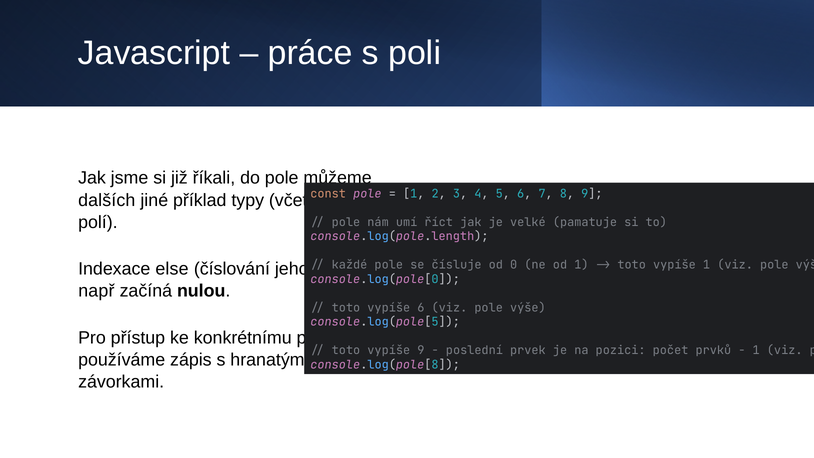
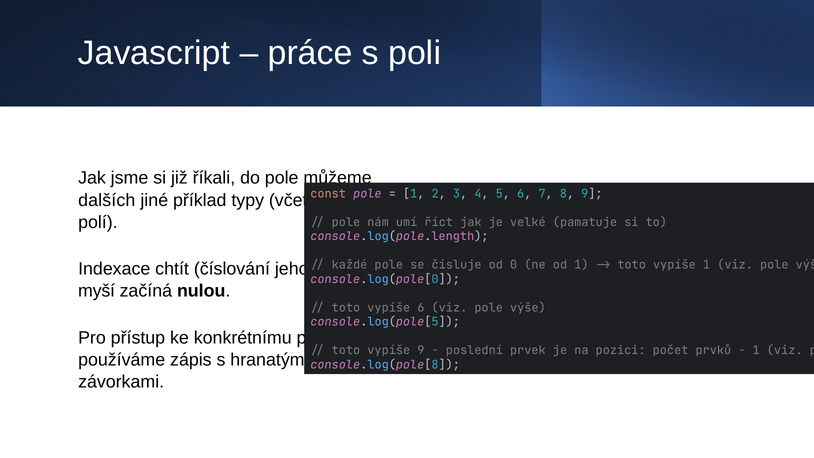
else: else -> chtít
např: např -> myší
